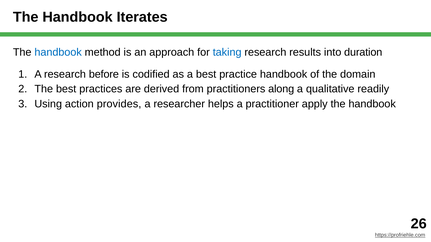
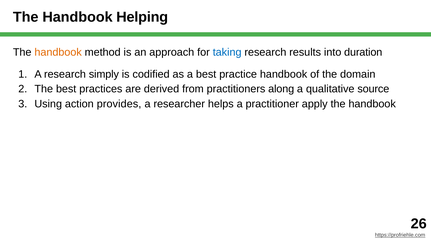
Iterates: Iterates -> Helping
handbook at (58, 52) colour: blue -> orange
before: before -> simply
readily: readily -> source
